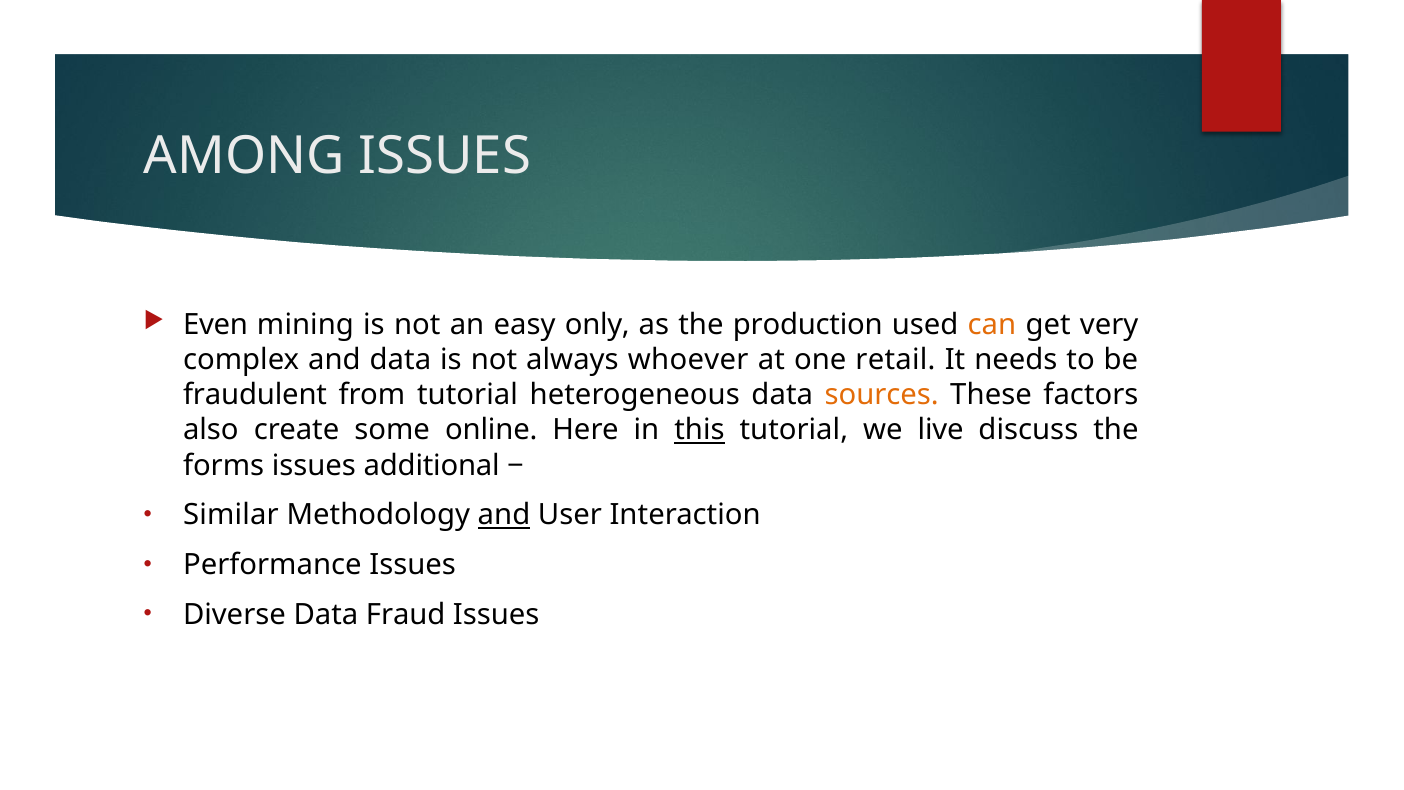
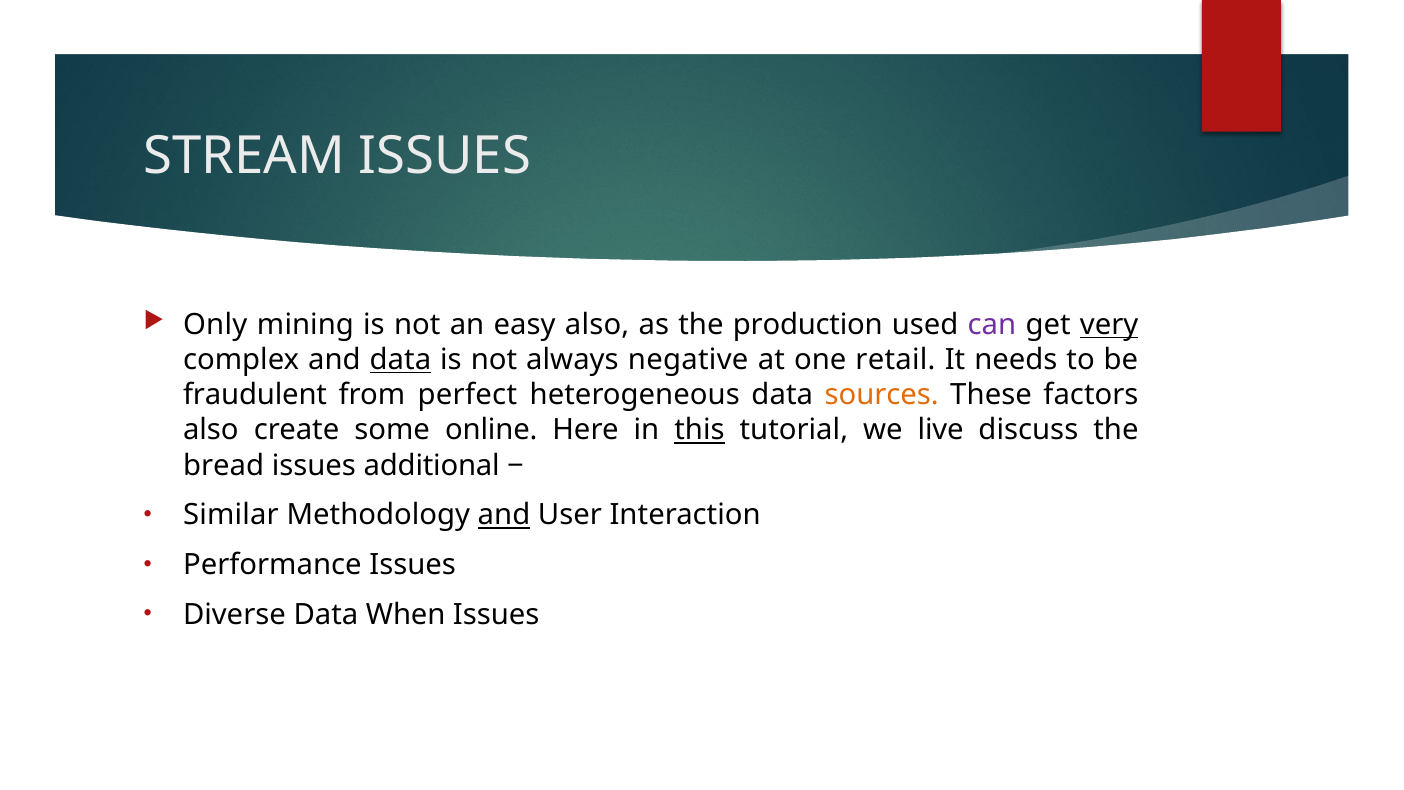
AMONG: AMONG -> STREAM
Even: Even -> Only
easy only: only -> also
can colour: orange -> purple
very underline: none -> present
data at (400, 360) underline: none -> present
whoever: whoever -> negative
from tutorial: tutorial -> perfect
forms: forms -> bread
Fraud: Fraud -> When
